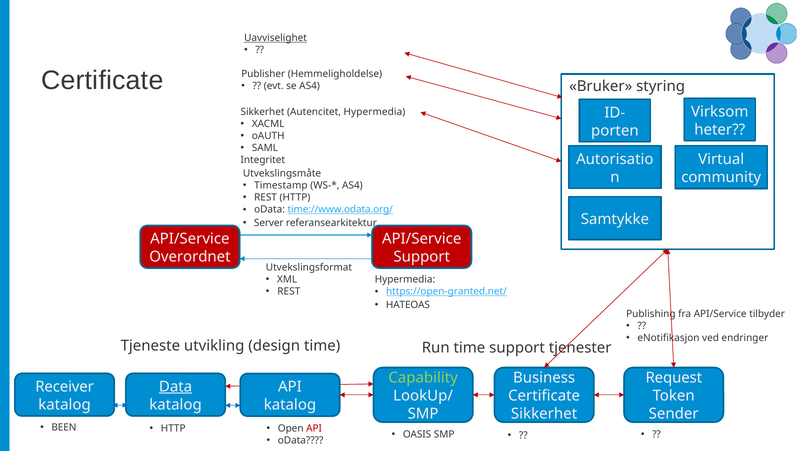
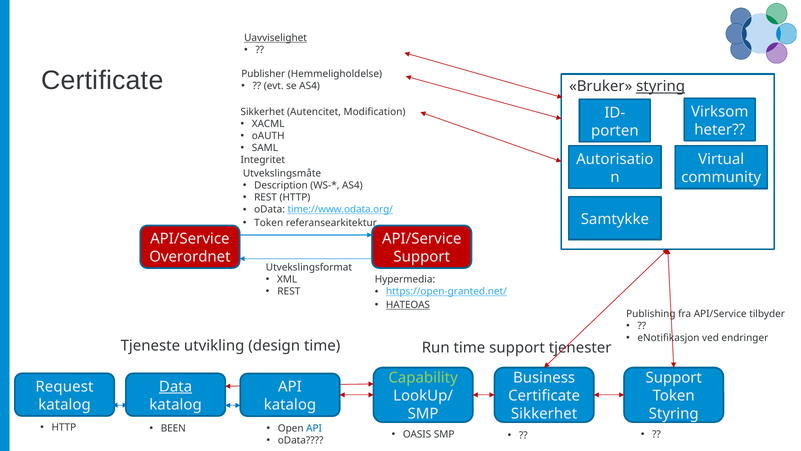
styring at (661, 86) underline: none -> present
Autencitet Hypermedia: Hypermedia -> Modification
Timestamp: Timestamp -> Description
Server at (269, 223): Server -> Token
HATEOAS underline: none -> present
Request at (674, 377): Request -> Support
Receiver: Receiver -> Request
Sender at (674, 414): Sender -> Styring
BEEN at (64, 427): BEEN -> HTTP
HTTP at (173, 428): HTTP -> BEEN
API at (314, 428) colour: red -> blue
